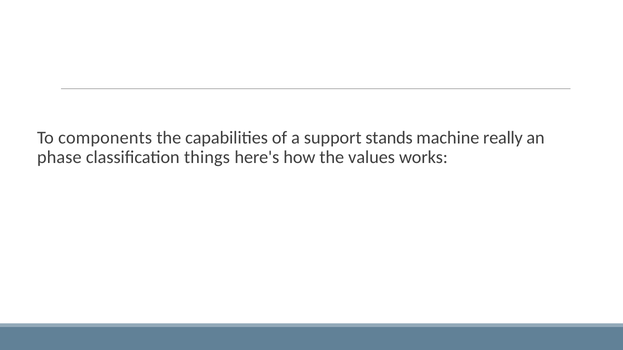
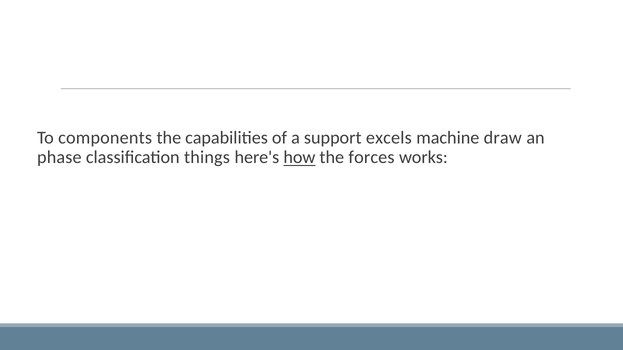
stands: stands -> excels
really: really -> draw
how underline: none -> present
values: values -> forces
